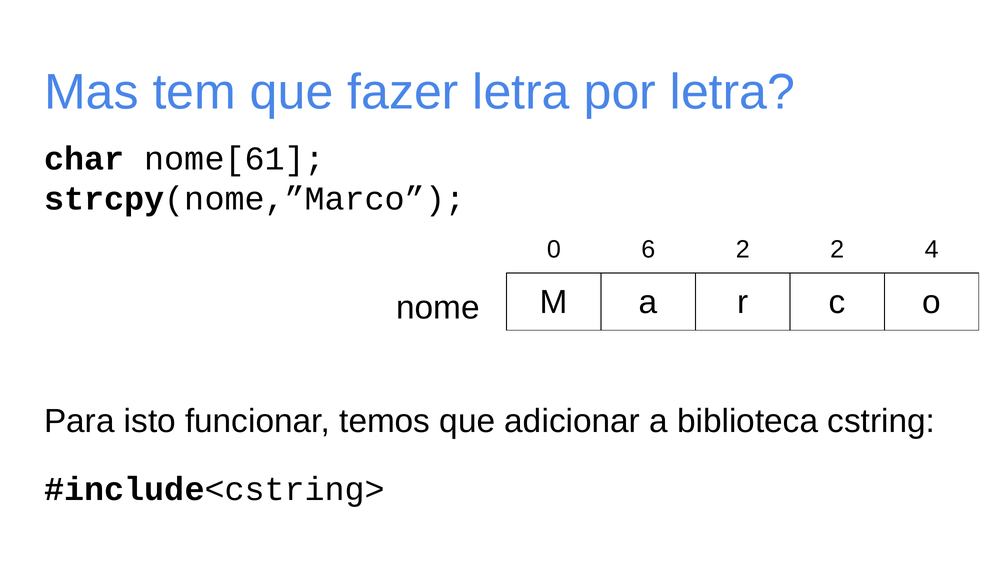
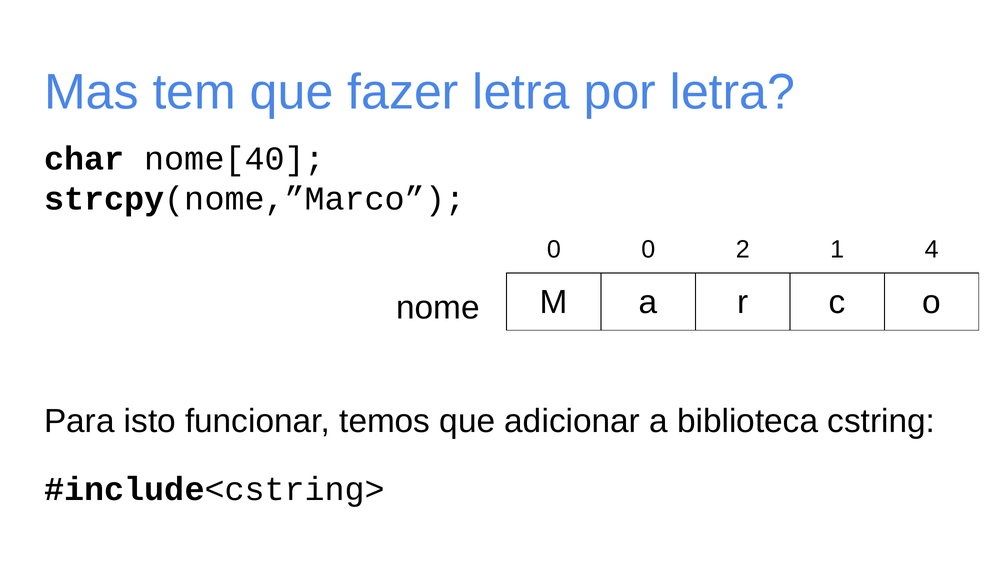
nome[61: nome[61 -> nome[40
0 6: 6 -> 0
2 2: 2 -> 1
